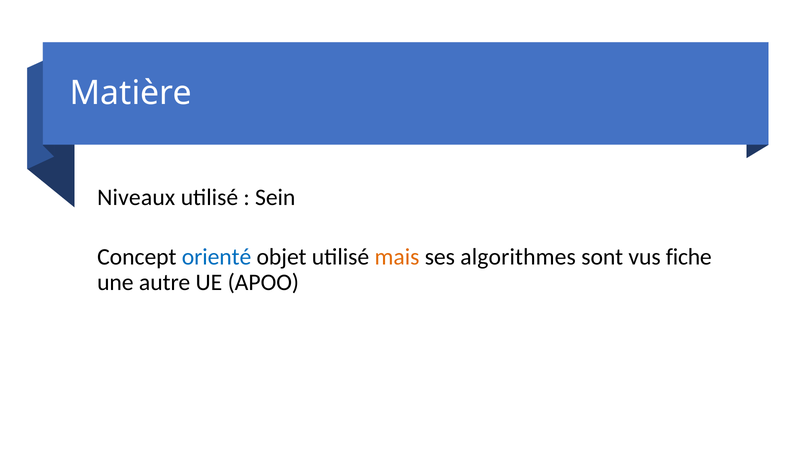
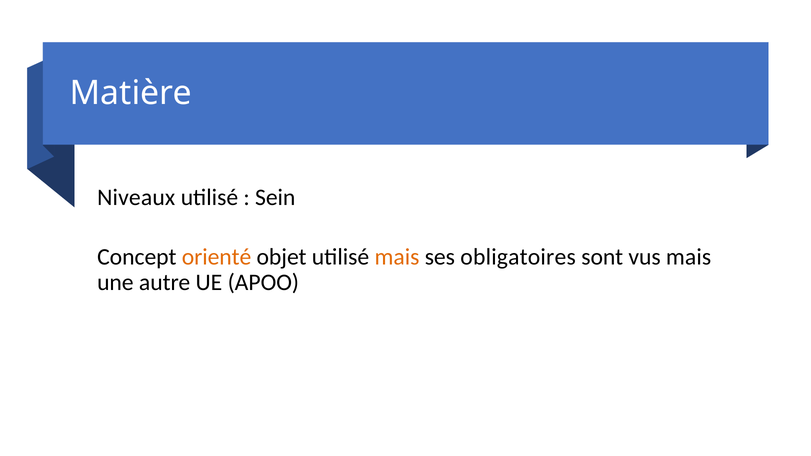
orienté colour: blue -> orange
algorithmes: algorithmes -> obligatoires
vus fiche: fiche -> mais
